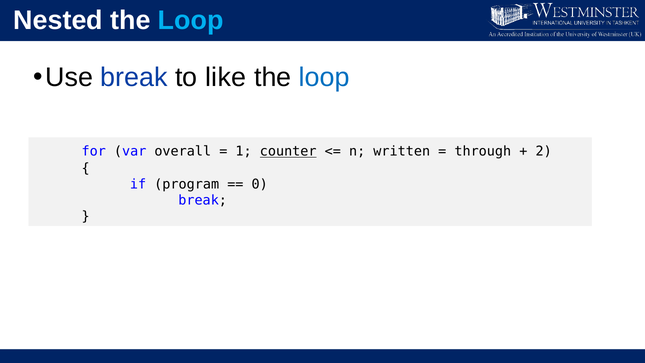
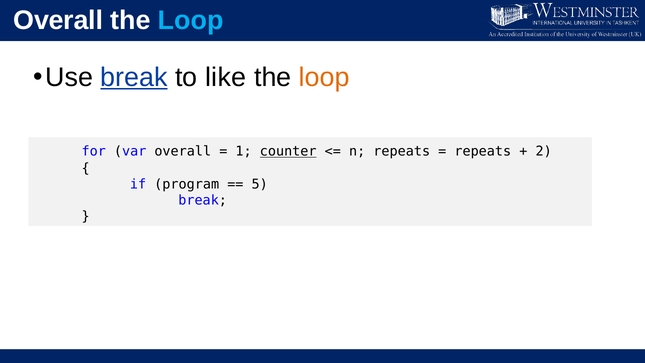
Nested at (58, 21): Nested -> Overall
break at (134, 77) underline: none -> present
loop at (324, 77) colour: blue -> orange
n written: written -> repeats
through at (483, 151): through -> repeats
0: 0 -> 5
